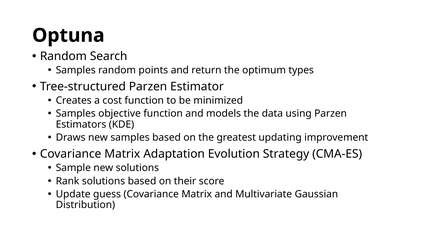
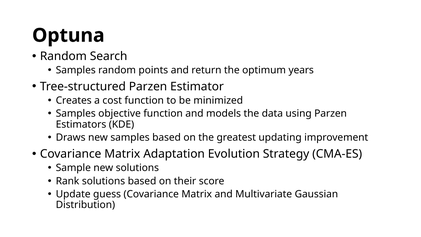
types: types -> years
